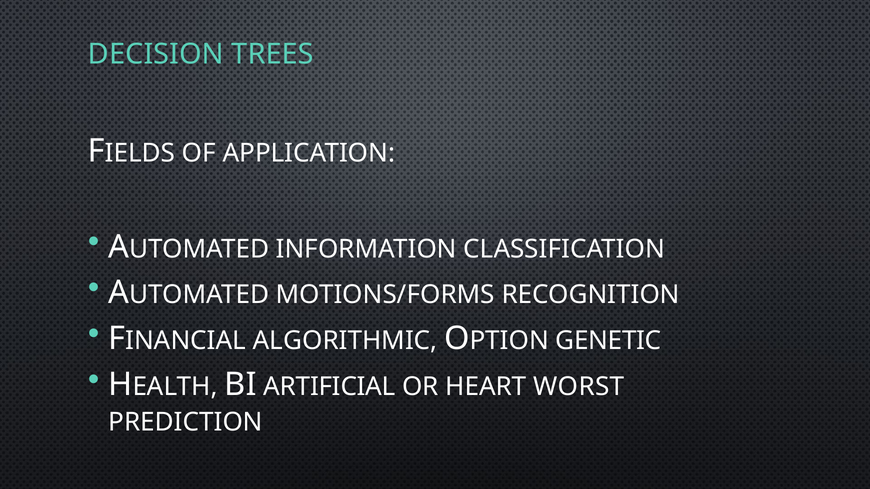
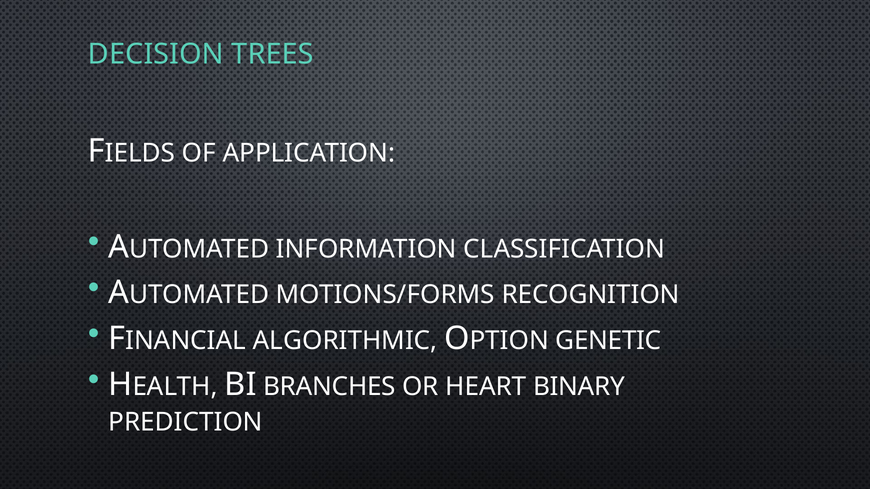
ARTIFICIAL: ARTIFICIAL -> BRANCHES
WORST: WORST -> BINARY
